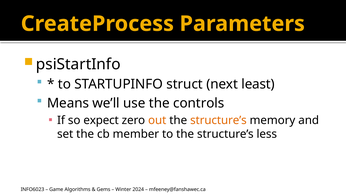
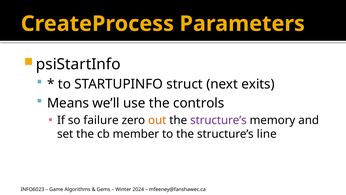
least: least -> exits
expect: expect -> failure
structure’s at (218, 120) colour: orange -> purple
less: less -> line
